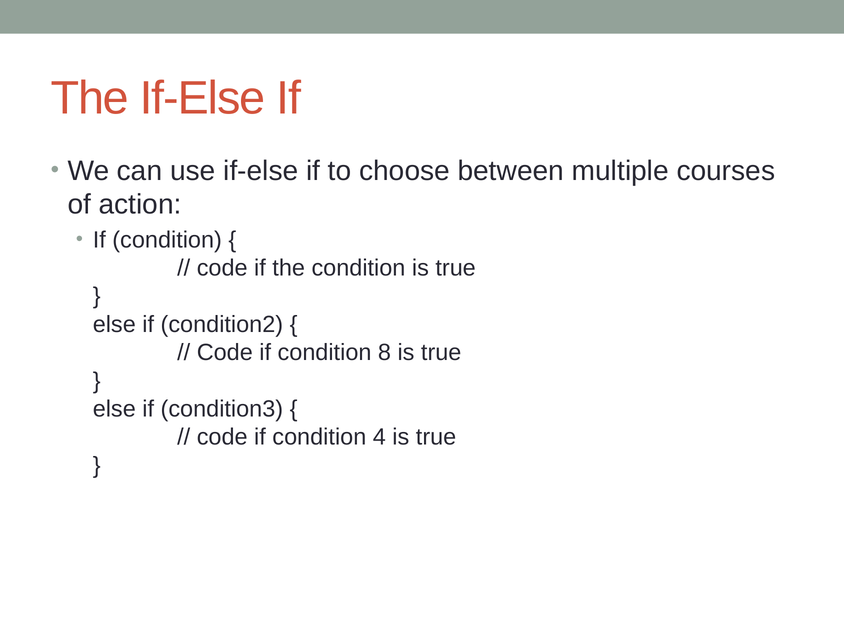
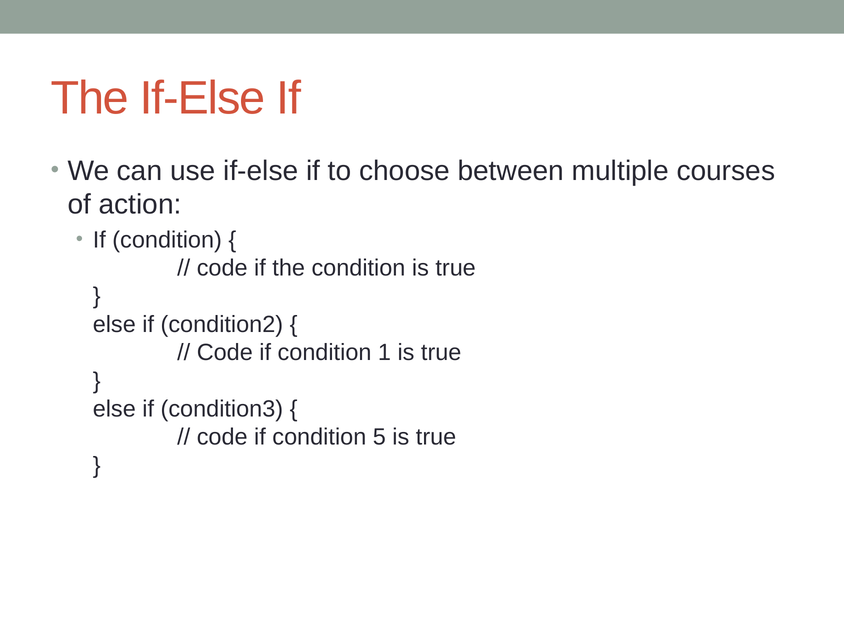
8: 8 -> 1
4: 4 -> 5
